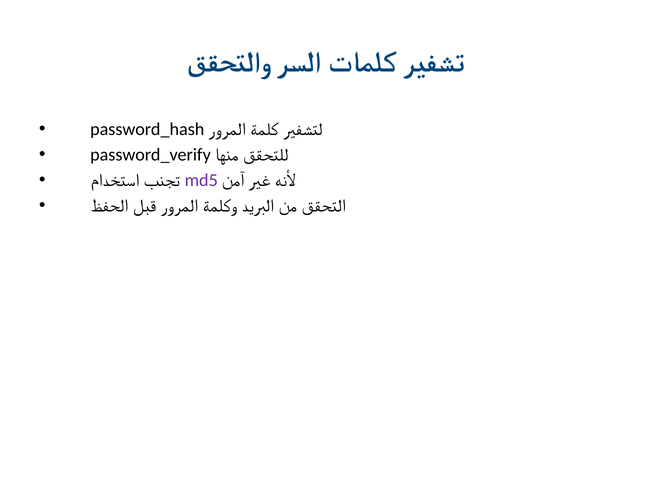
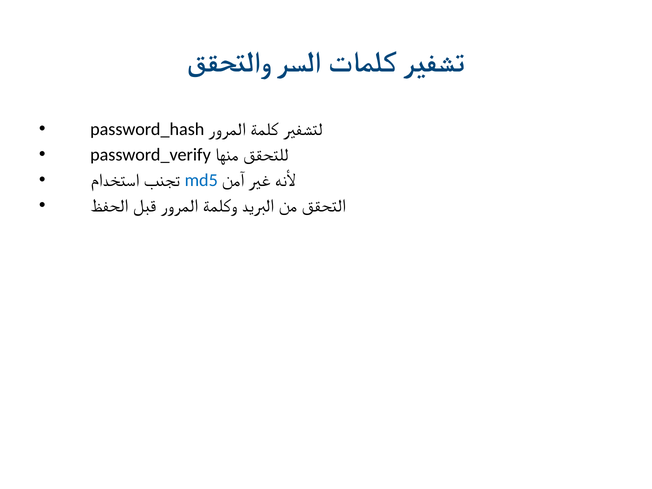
md5 colour: purple -> blue
